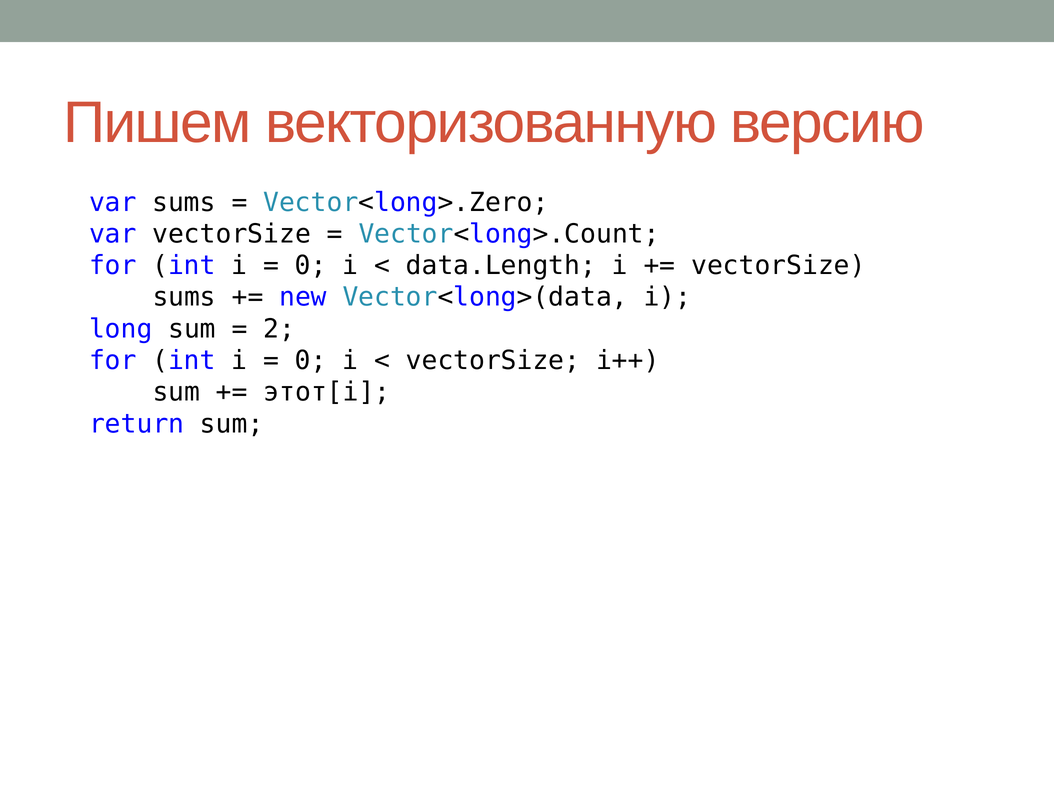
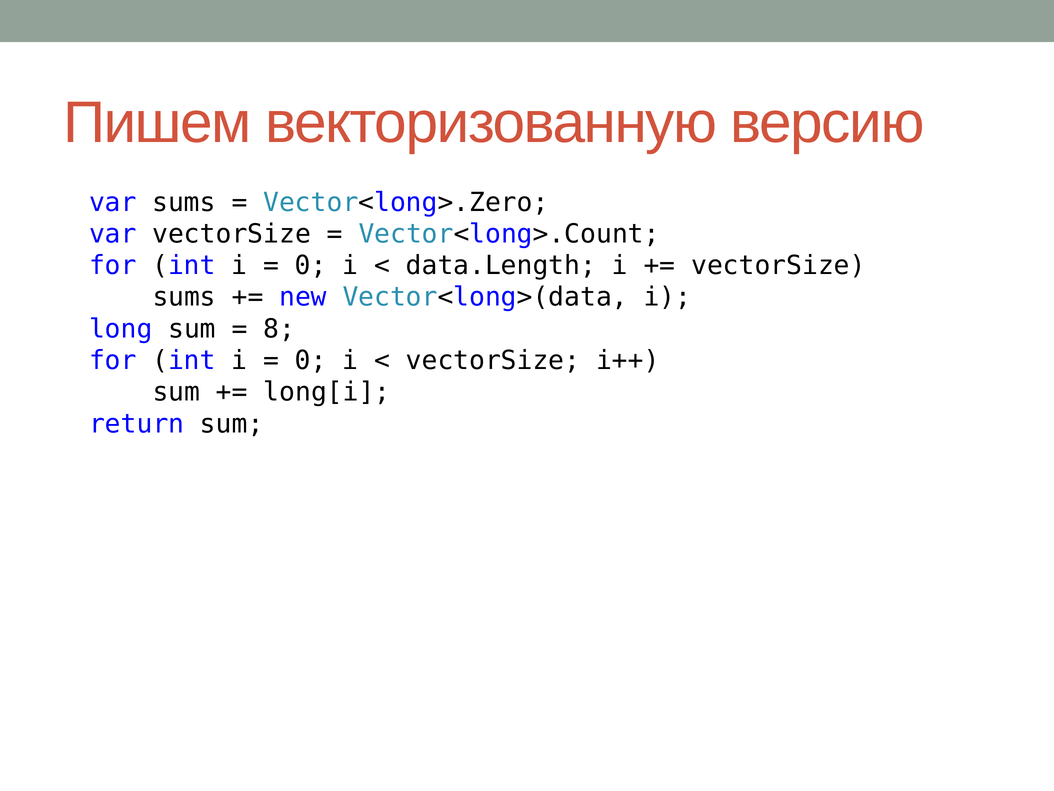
2: 2 -> 8
этот[i: этот[i -> long[i
